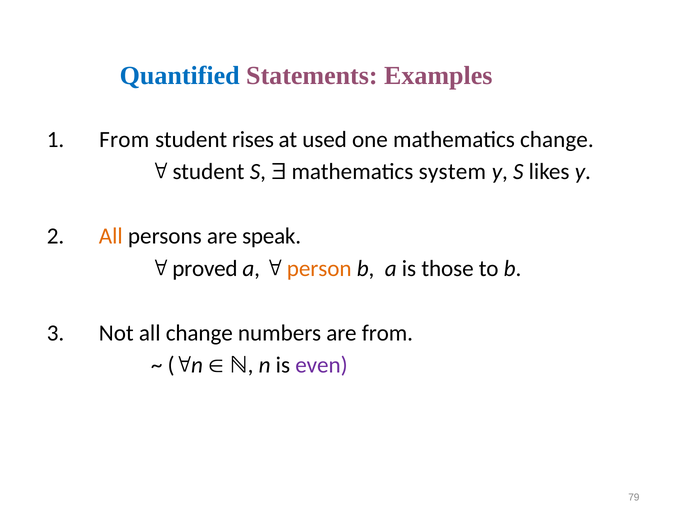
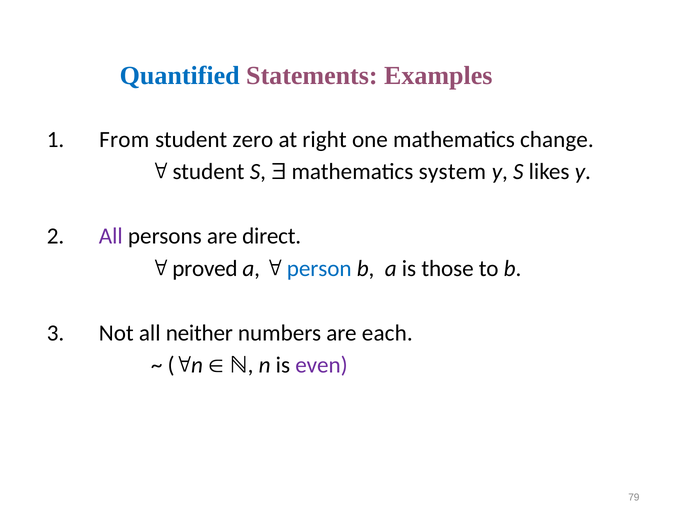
rises: rises -> zero
used: used -> right
All at (111, 236) colour: orange -> purple
speak: speak -> direct
person colour: orange -> blue
all change: change -> neither
are from: from -> each
